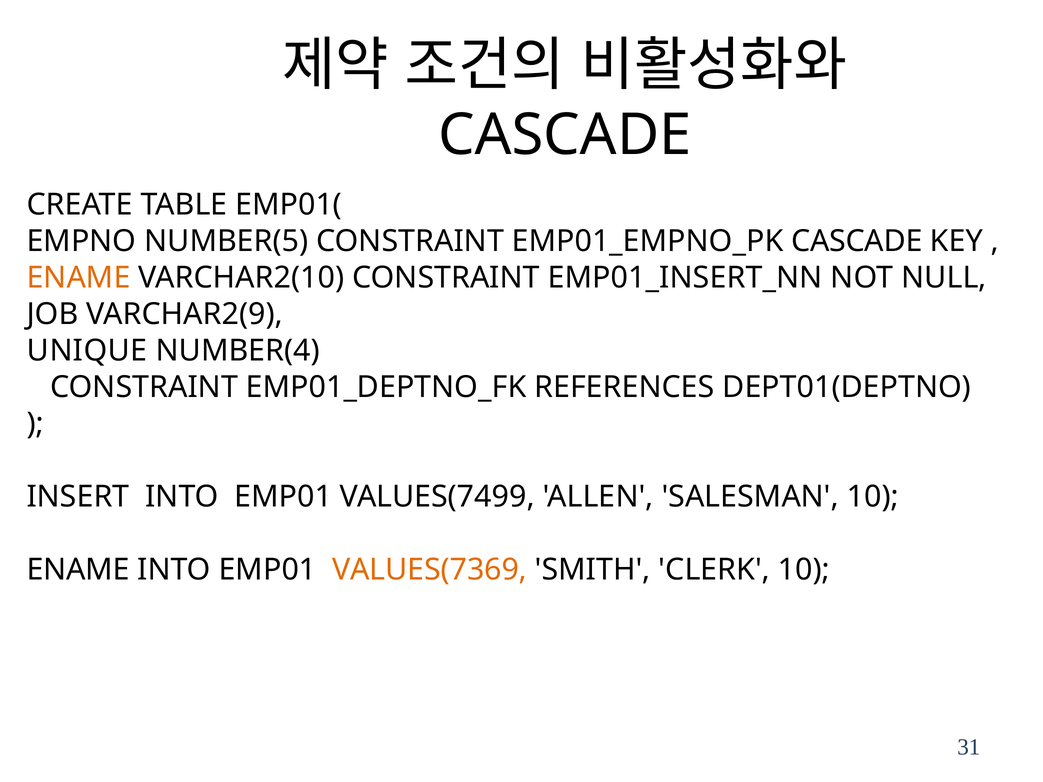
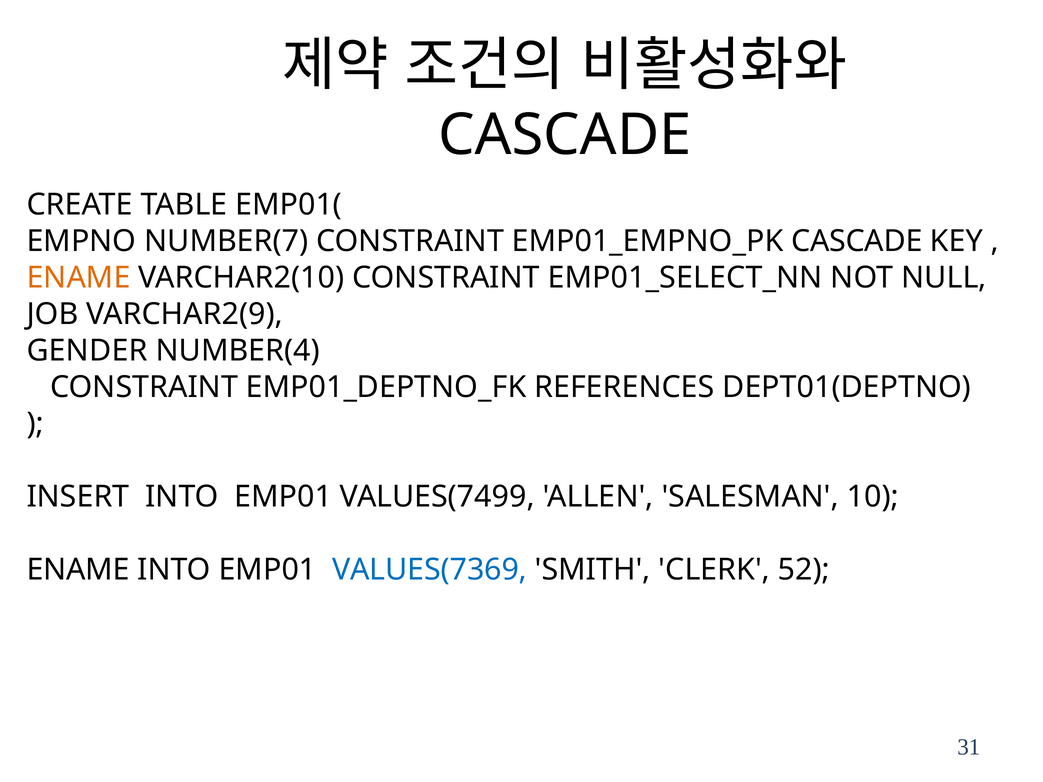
NUMBER(5: NUMBER(5 -> NUMBER(7
EMP01_INSERT_NN: EMP01_INSERT_NN -> EMP01_SELECT_NN
UNIQUE: UNIQUE -> GENDER
VALUES(7369 colour: orange -> blue
CLERK 10: 10 -> 52
